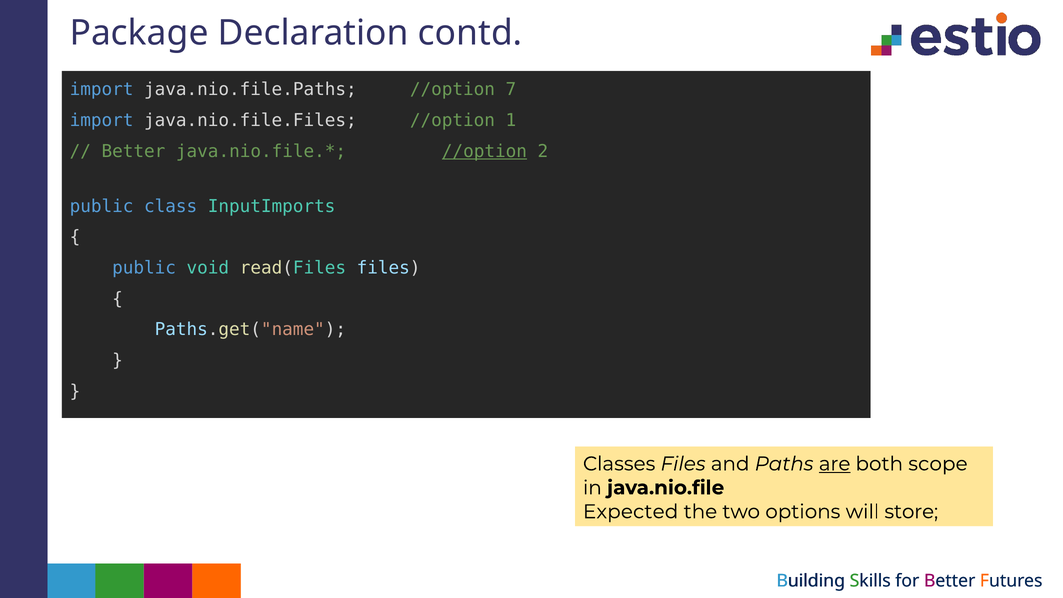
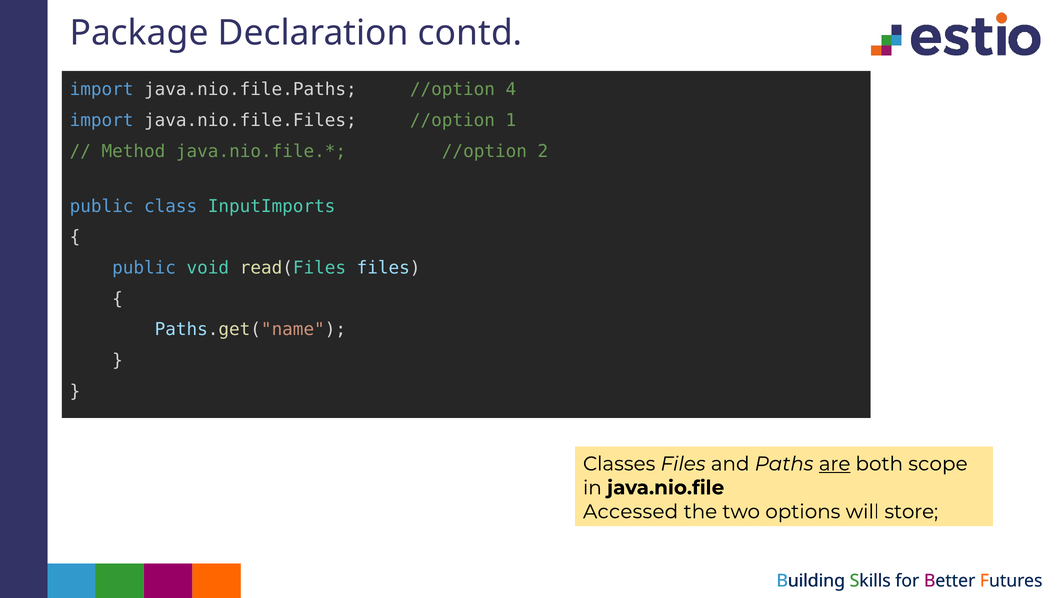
7: 7 -> 4
Better at (133, 151): Better -> Method
//option at (484, 151) underline: present -> none
Expected: Expected -> Accessed
